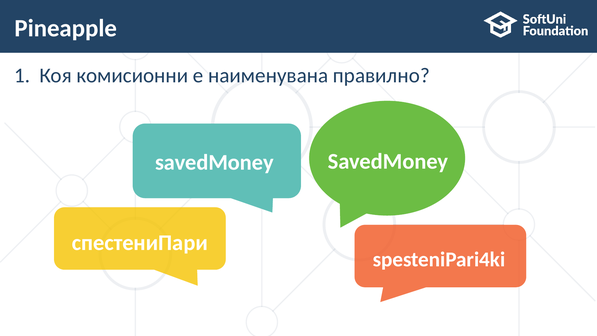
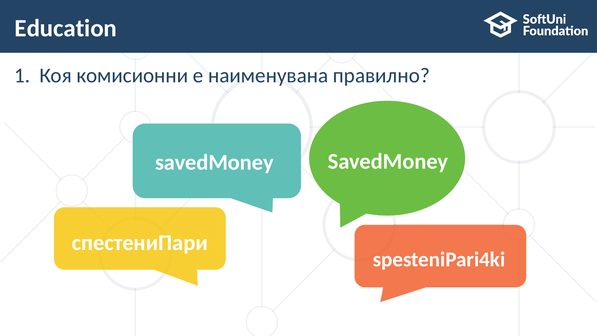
Pineapple: Pineapple -> Education
